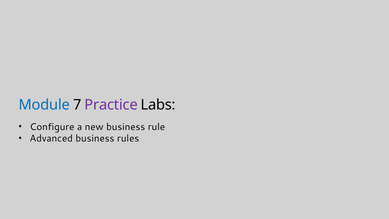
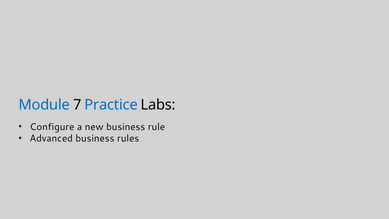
Practice colour: purple -> blue
